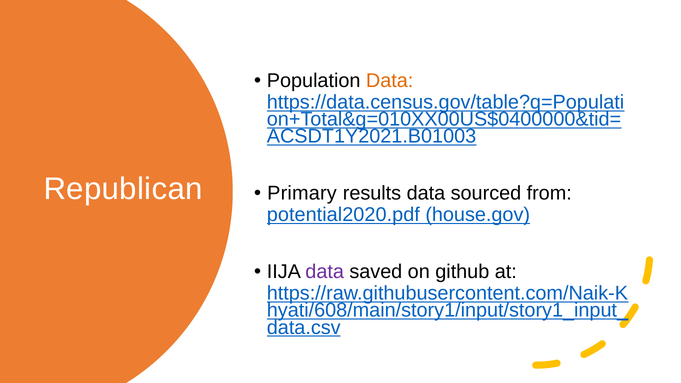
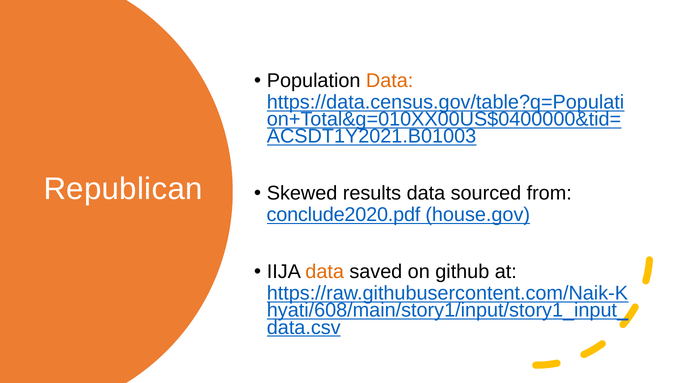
Primary: Primary -> Skewed
potential2020.pdf: potential2020.pdf -> conclude2020.pdf
data at (325, 272) colour: purple -> orange
